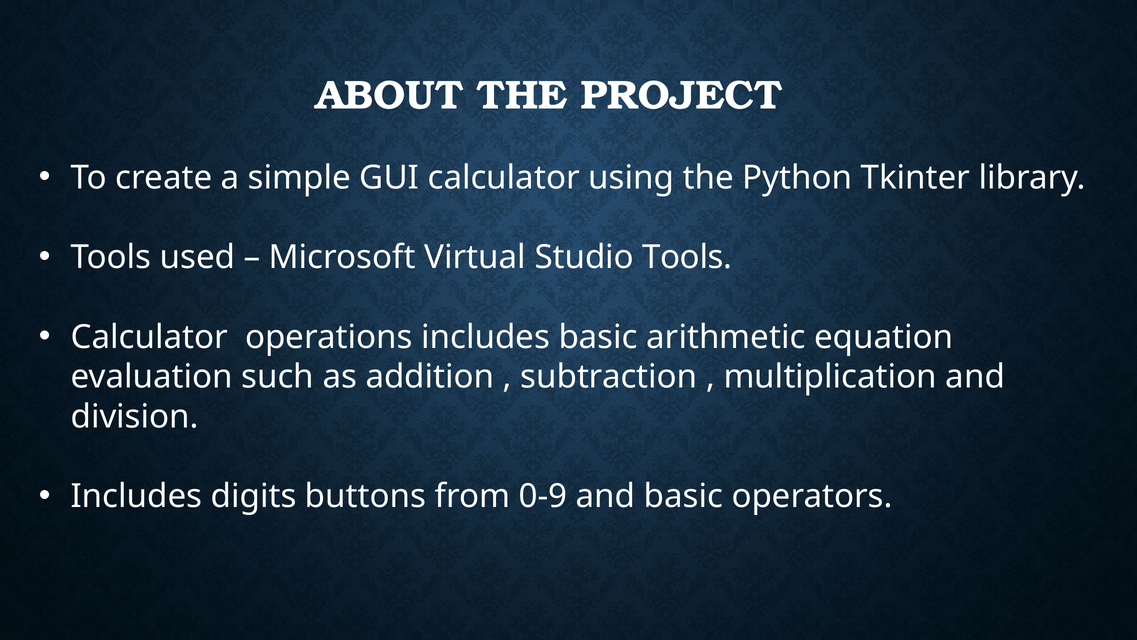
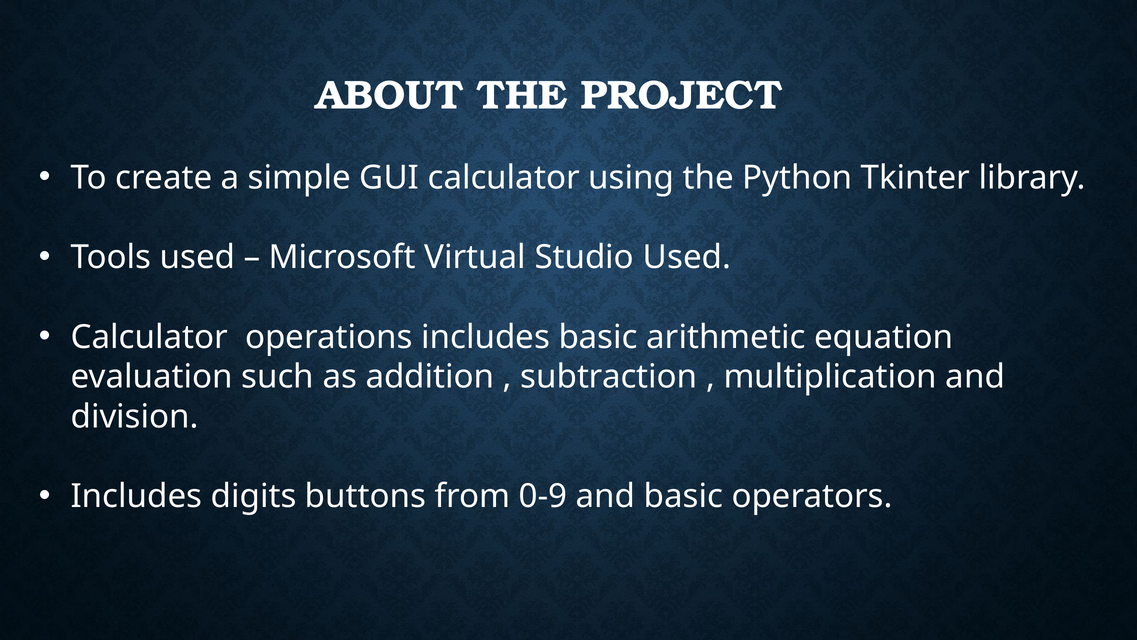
Studio Tools: Tools -> Used
